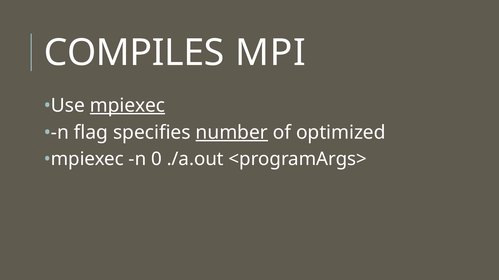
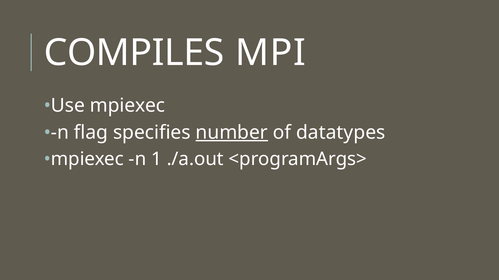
mpiexec at (128, 106) underline: present -> none
optimized: optimized -> datatypes
0: 0 -> 1
